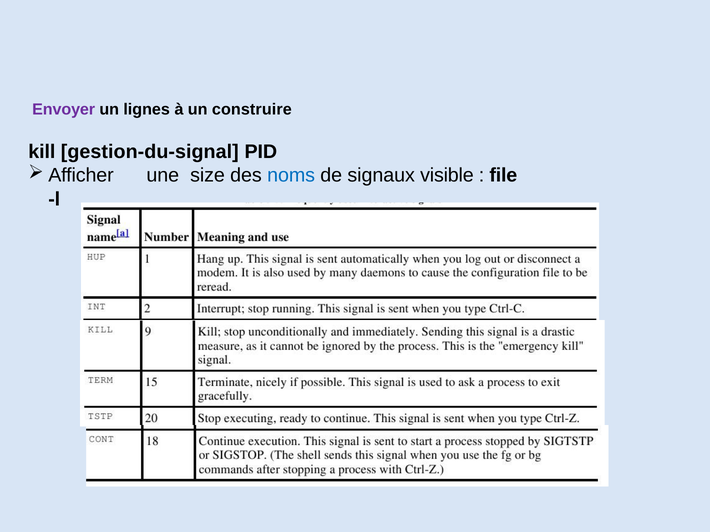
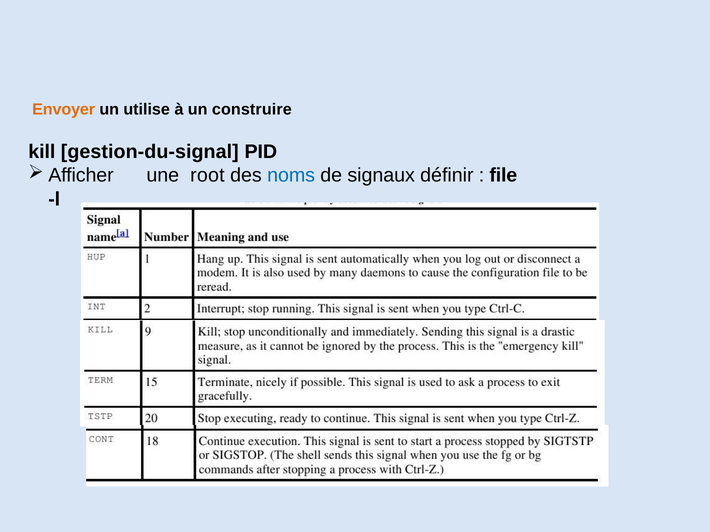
Envoyer colour: purple -> orange
lignes: lignes -> utilise
size: size -> root
visible: visible -> définir
